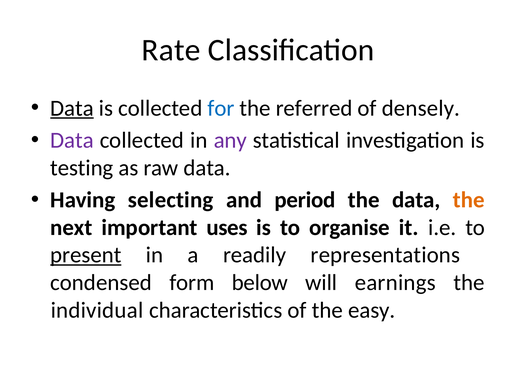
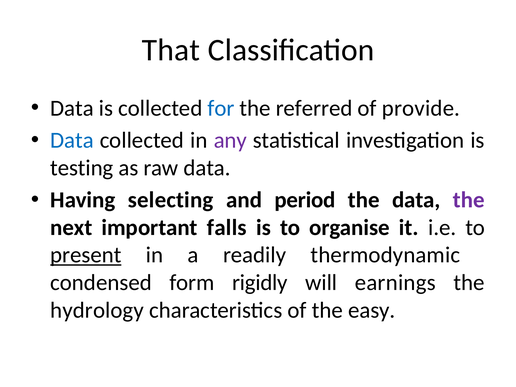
Rate: Rate -> That
Data at (72, 108) underline: present -> none
densely: densely -> provide
Data at (72, 140) colour: purple -> blue
the at (469, 200) colour: orange -> purple
uses: uses -> falls
representations: representations -> thermodynamic
below: below -> rigidly
individual: individual -> hydrology
